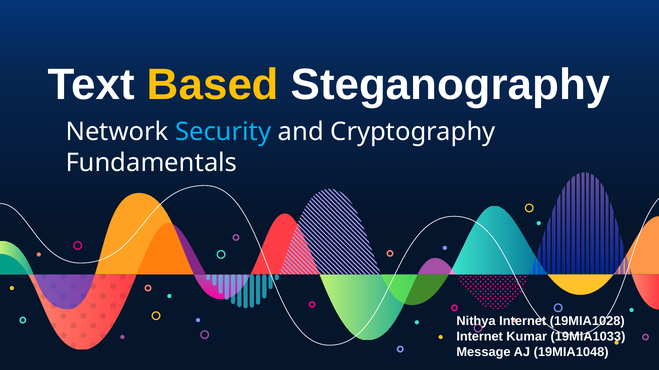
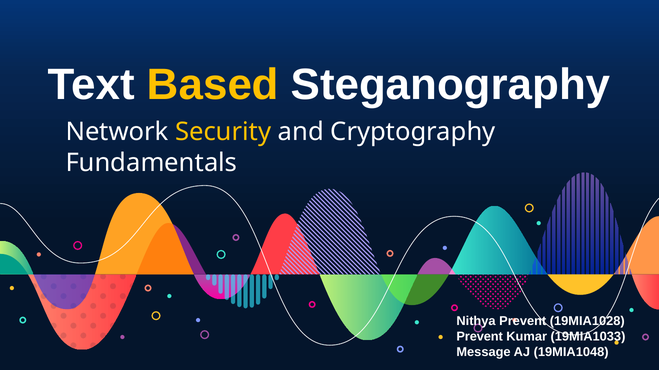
Security colour: light blue -> yellow
Nithya Internet: Internet -> Prevent
Internet at (480, 337): Internet -> Prevent
